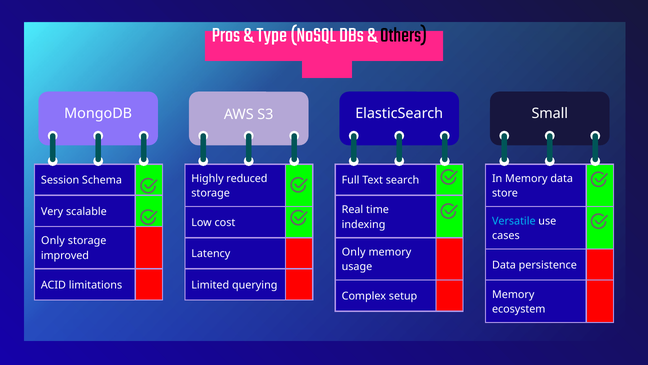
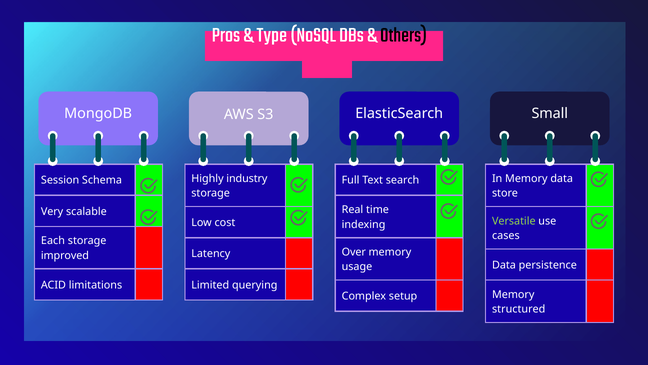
reduced: reduced -> industry
Versatile colour: light blue -> light green
Only at (53, 241): Only -> Each
Only at (354, 252): Only -> Over
ecosystem: ecosystem -> structured
